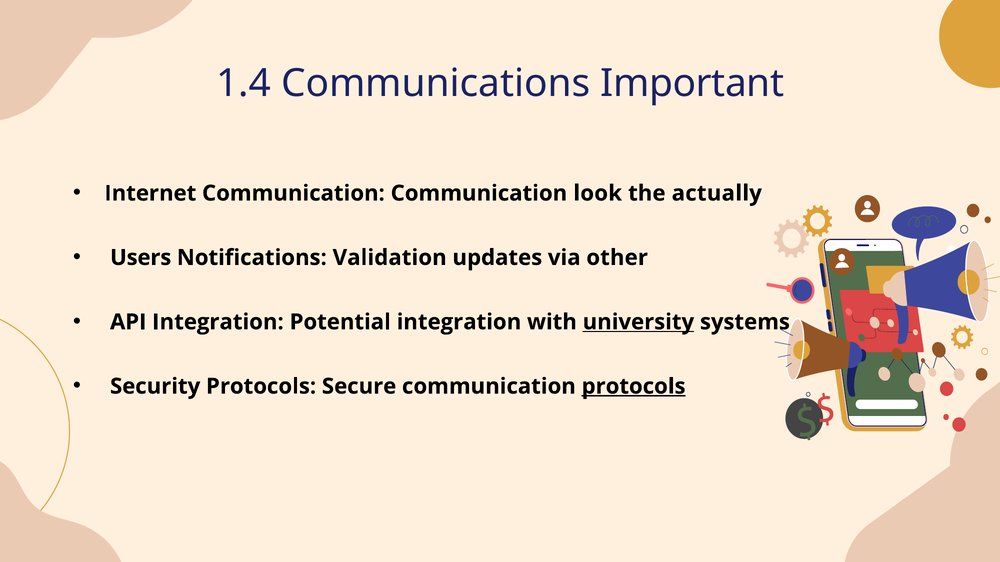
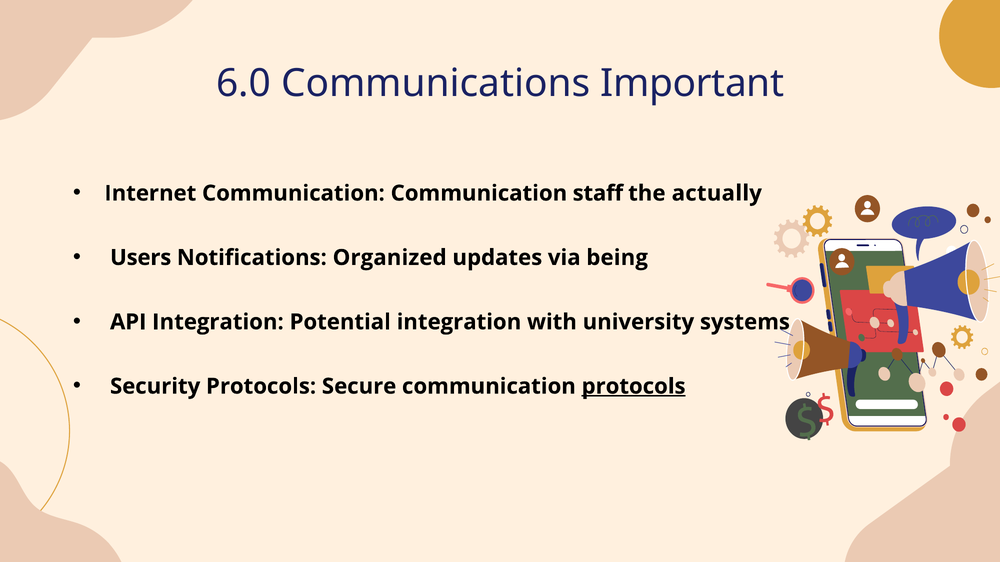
1.4: 1.4 -> 6.0
look: look -> staff
Validation: Validation -> Organized
other: other -> being
university underline: present -> none
